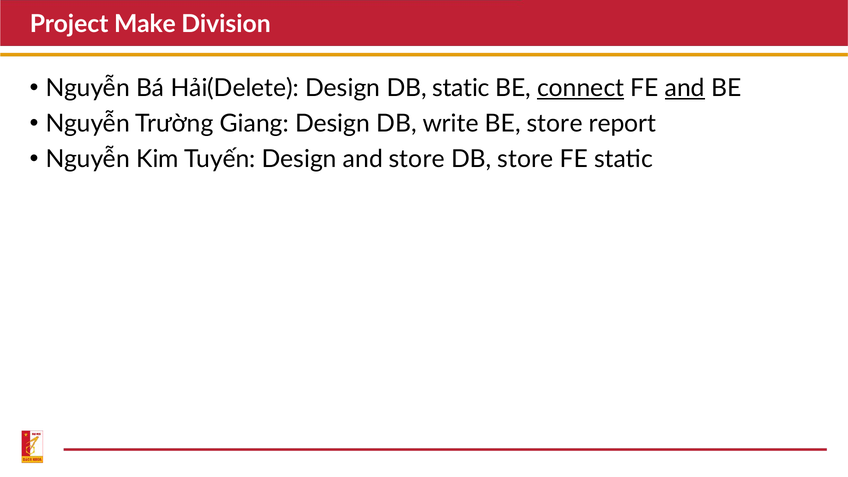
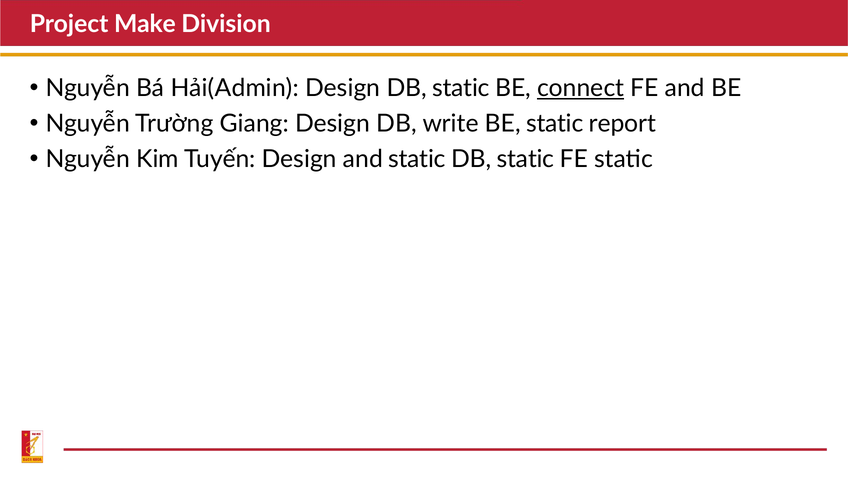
Hải(Delete: Hải(Delete -> Hải(Admin
and at (685, 88) underline: present -> none
BE store: store -> static
and store: store -> static
store at (525, 159): store -> static
